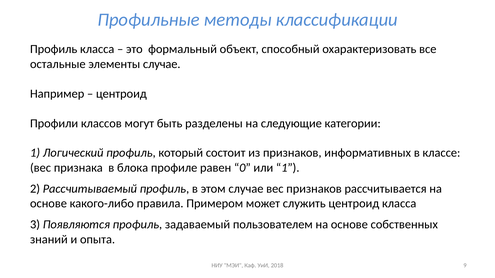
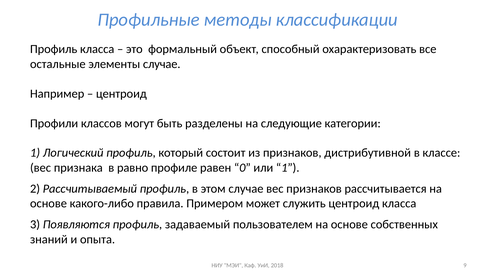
информативных: информативных -> дистрибутивной
блока: блока -> равно
